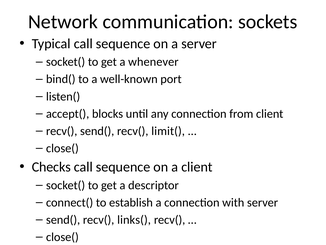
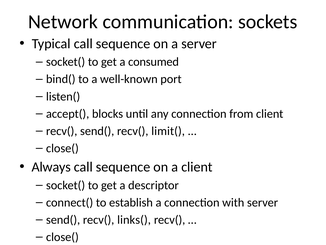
whenever: whenever -> consumed
Checks: Checks -> Always
